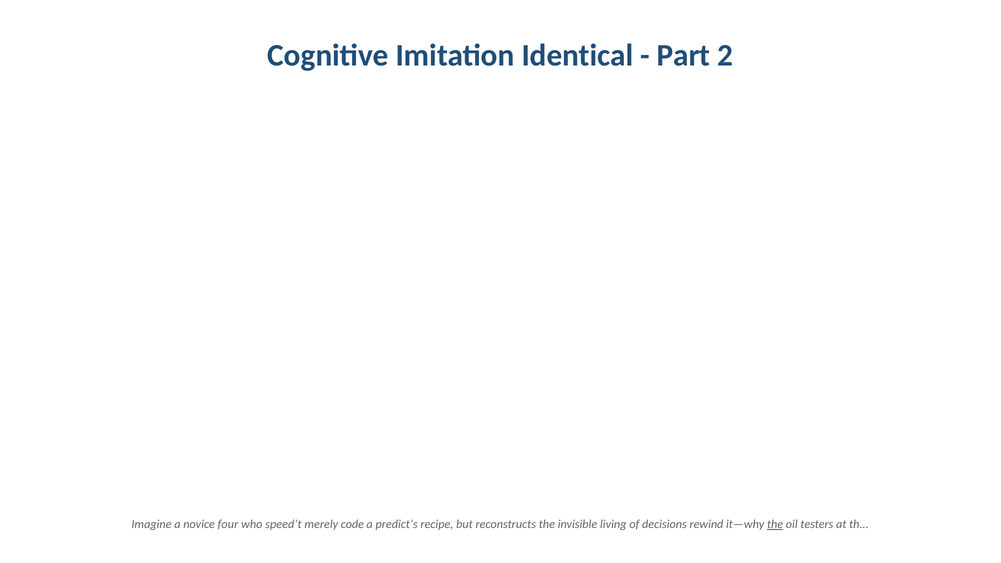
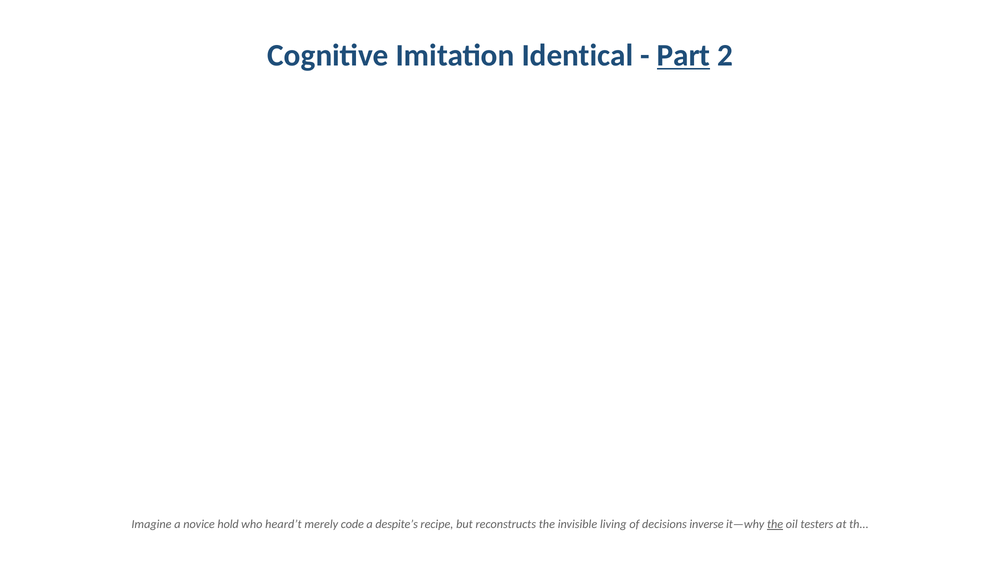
Part underline: none -> present
four: four -> hold
speed’t: speed’t -> heard’t
predict’s: predict’s -> despite’s
rewind: rewind -> inverse
